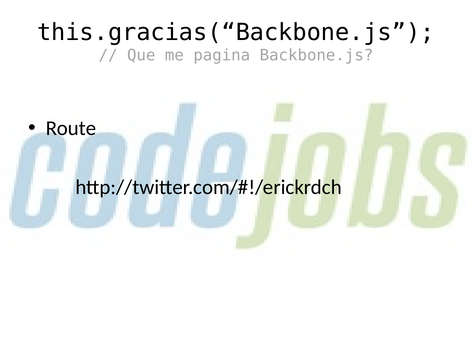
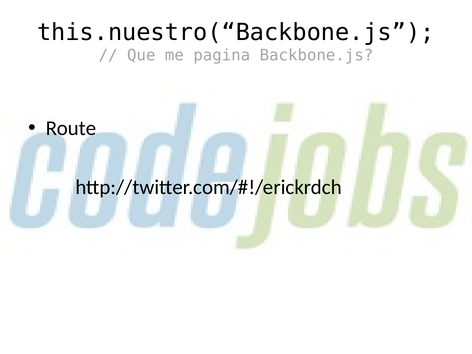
this.gracias(“Backbone.js: this.gracias(“Backbone.js -> this.nuestro(“Backbone.js
